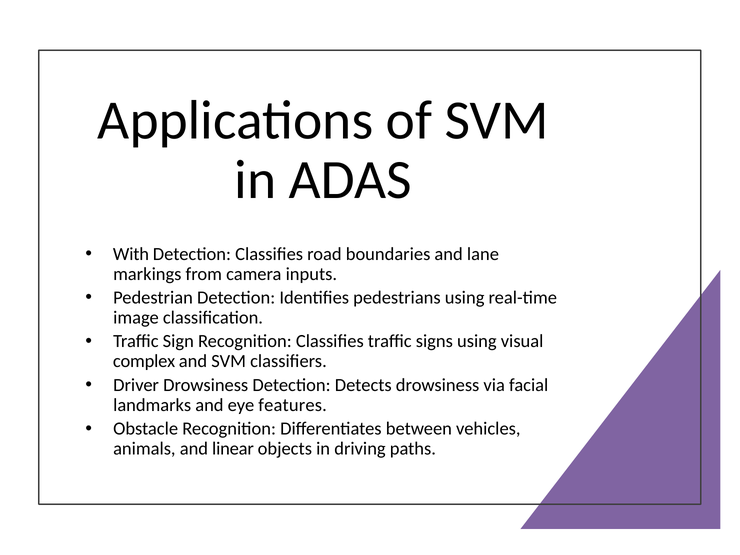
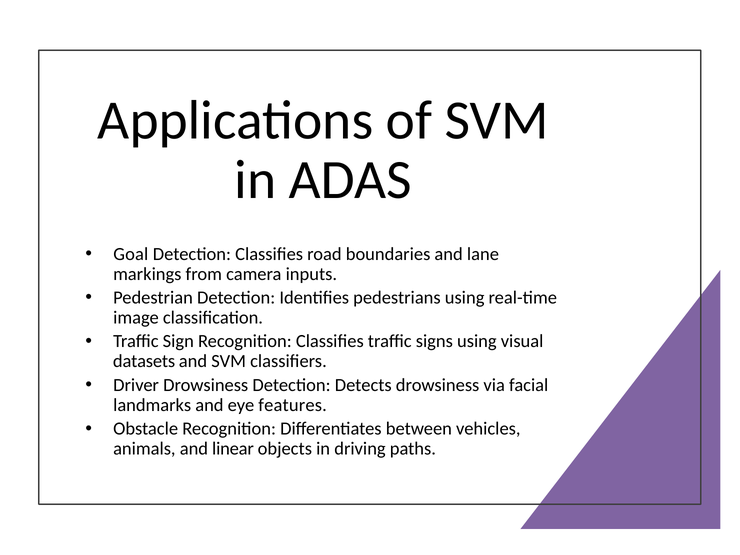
With: With -> Goal
complex: complex -> datasets
